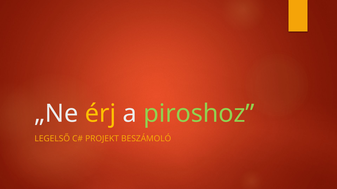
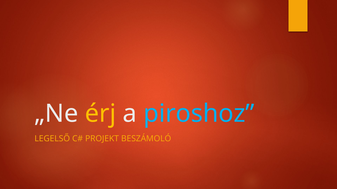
piroshoz colour: light green -> light blue
